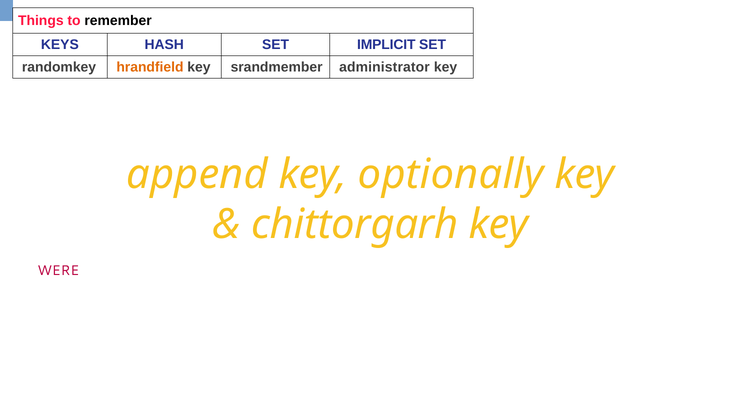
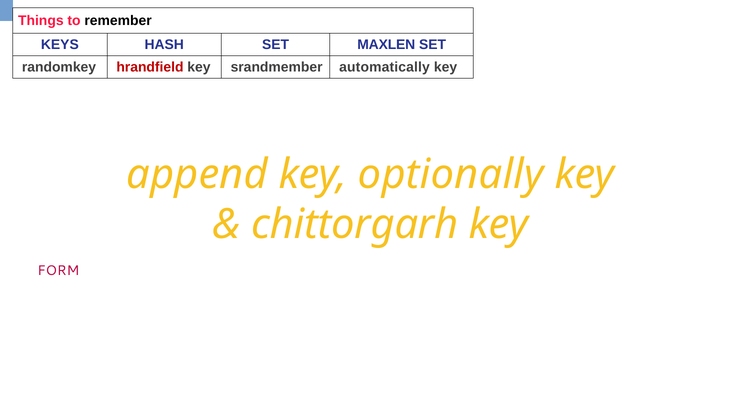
IMPLICIT: IMPLICIT -> MAXLEN
hrandfield colour: orange -> red
administrator: administrator -> automatically
WERE: WERE -> FORM
